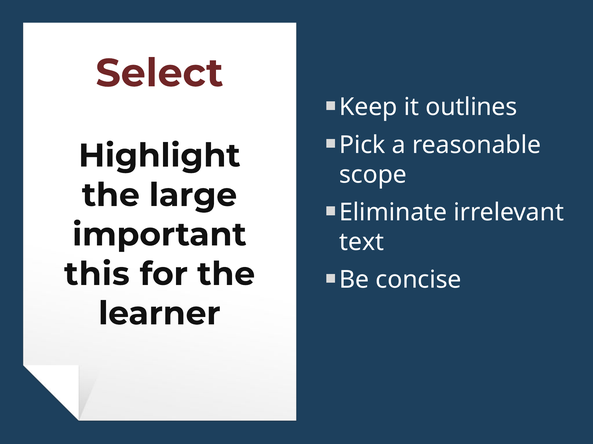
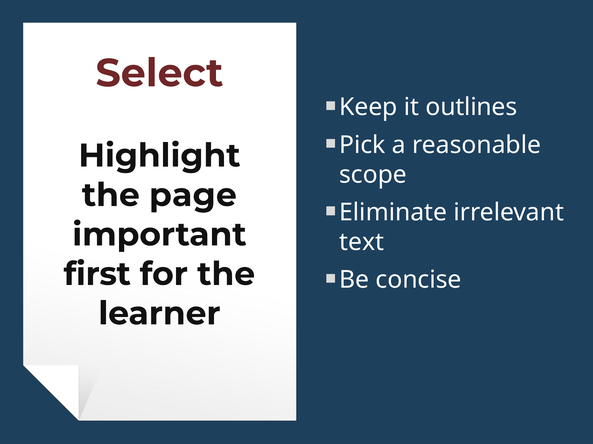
large: large -> page
this: this -> first
